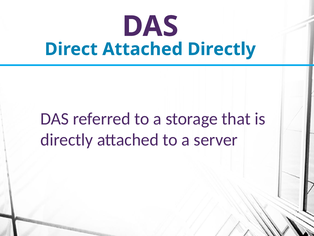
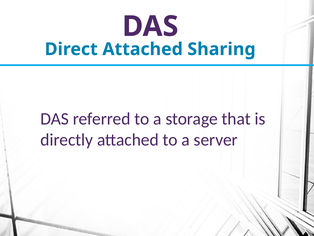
Attached Directly: Directly -> Sharing
